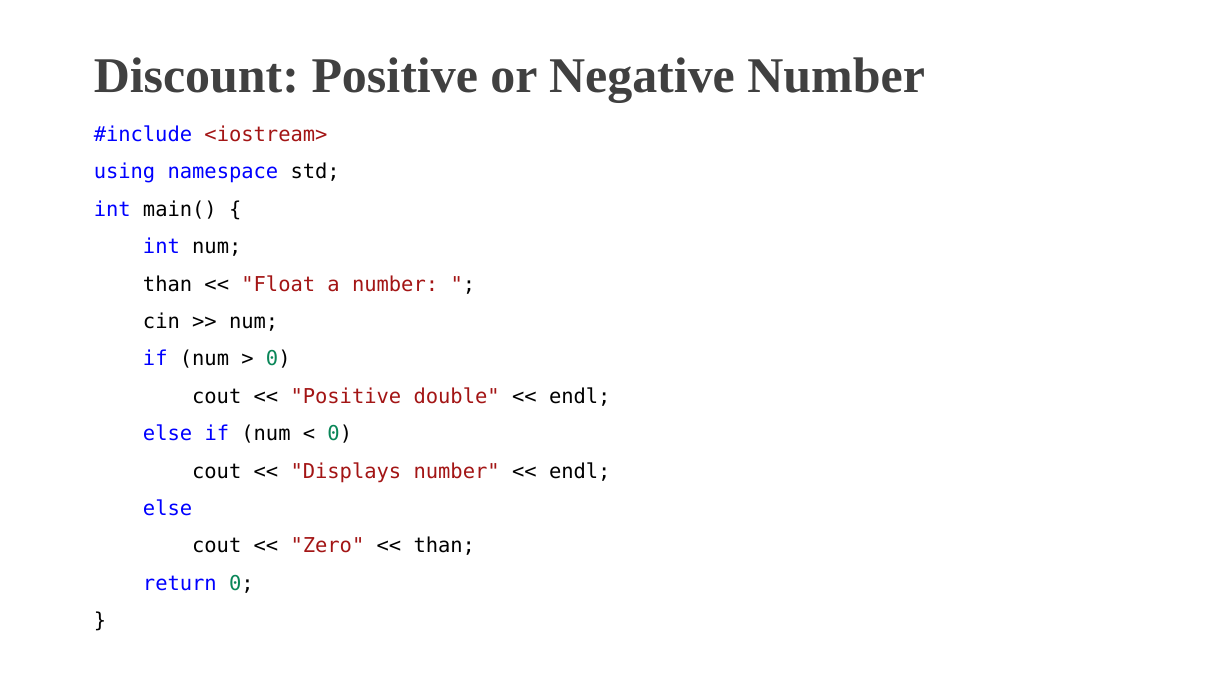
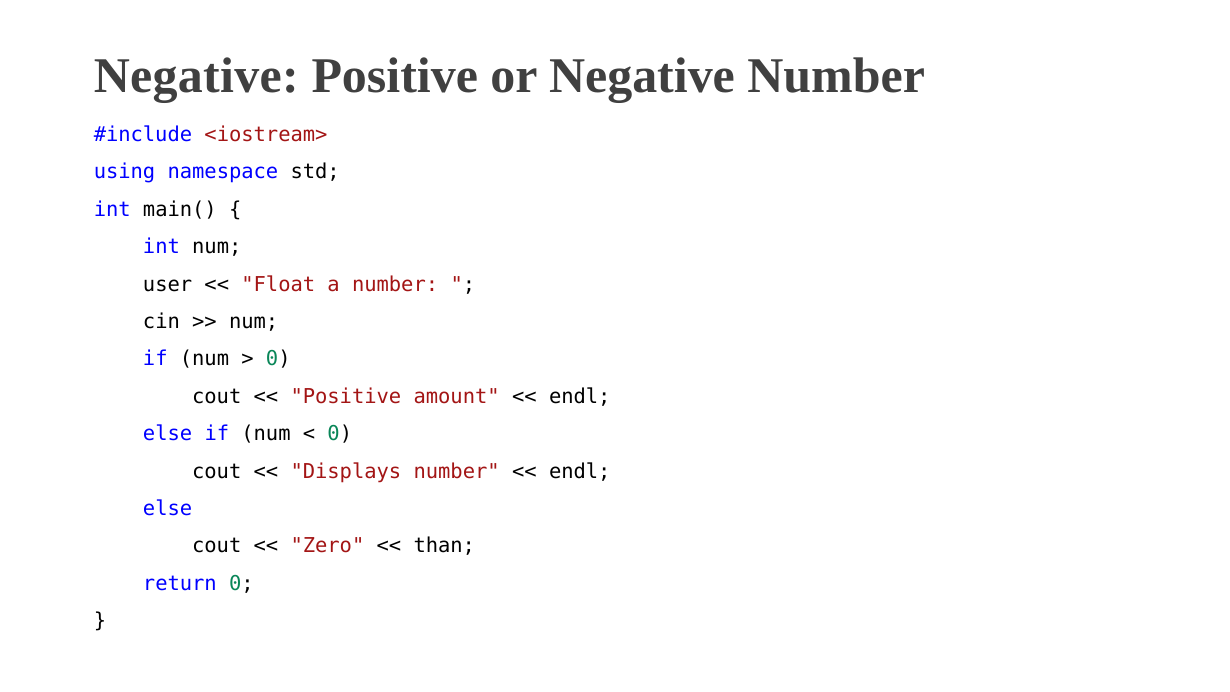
Discount at (196, 76): Discount -> Negative
than at (168, 284): than -> user
double: double -> amount
